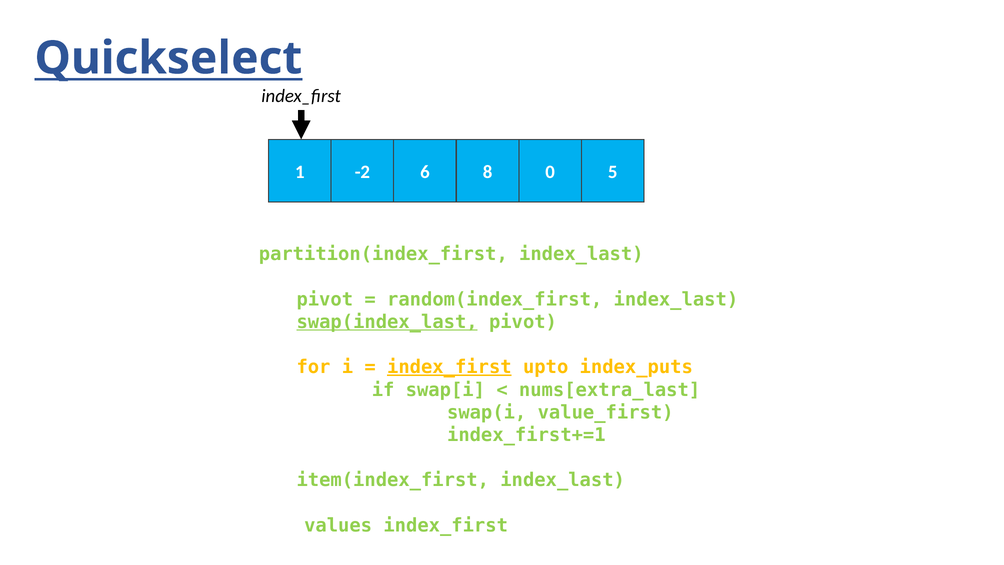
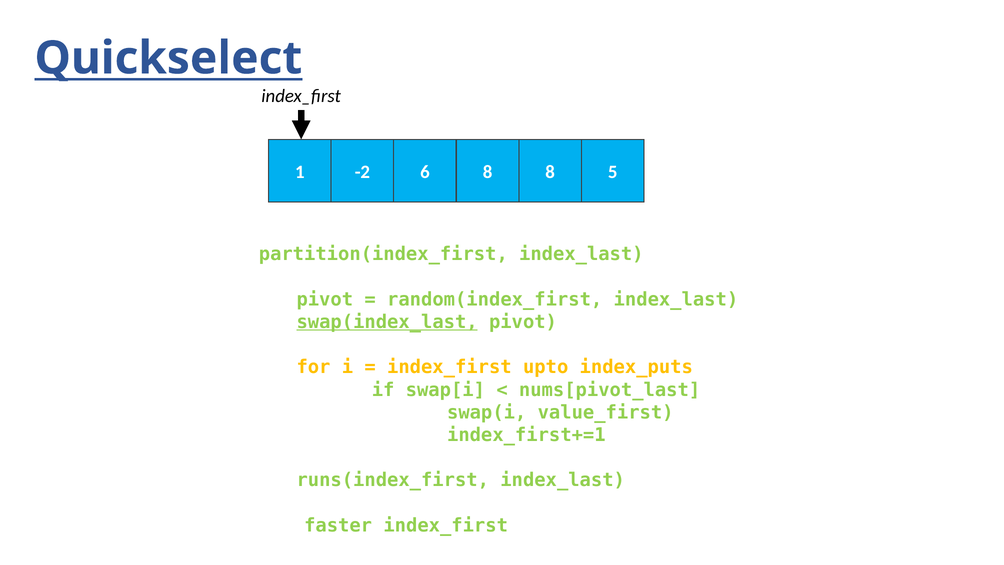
8 0: 0 -> 8
index_first at (449, 367) underline: present -> none
nums[extra_last: nums[extra_last -> nums[pivot_last
item(index_first: item(index_first -> runs(index_first
values: values -> faster
